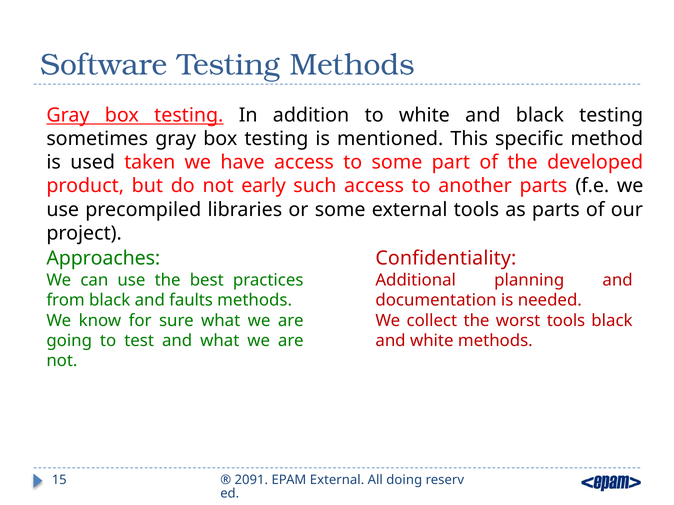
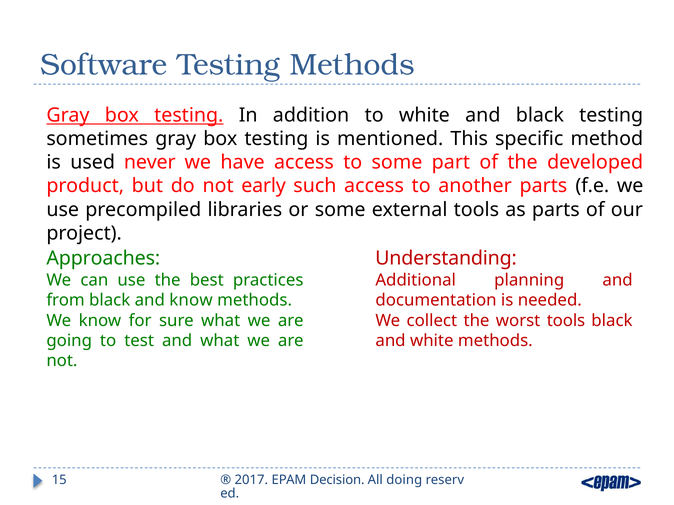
taken: taken -> never
Confidentiality: Confidentiality -> Understanding
and faults: faults -> know
2091: 2091 -> 2017
EPAM External: External -> Decision
